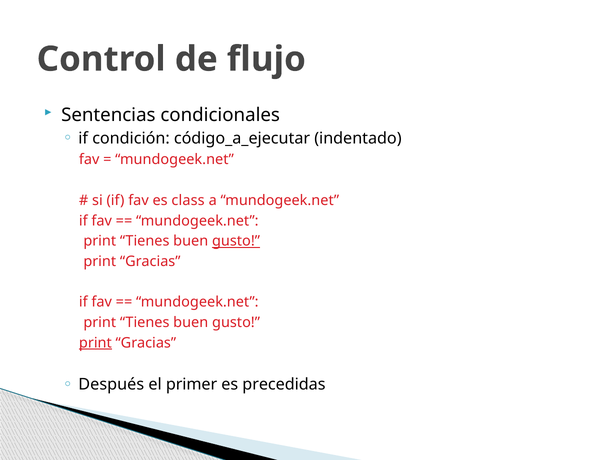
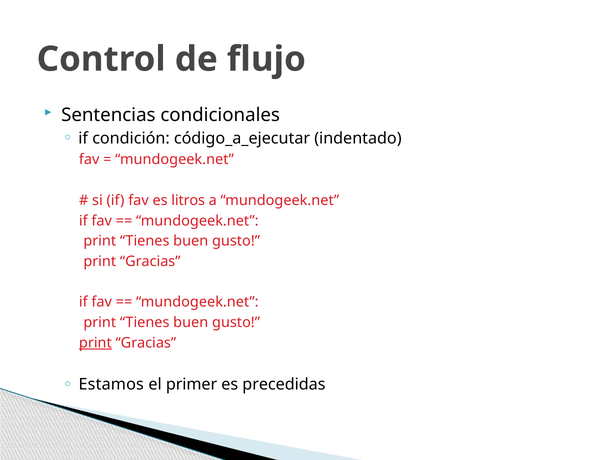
class: class -> litros
gusto at (236, 241) underline: present -> none
Después: Después -> Estamos
